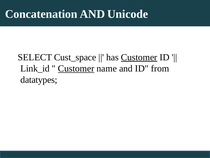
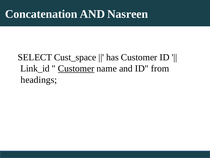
Unicode: Unicode -> Nasreen
Customer at (139, 57) underline: present -> none
datatypes: datatypes -> headings
